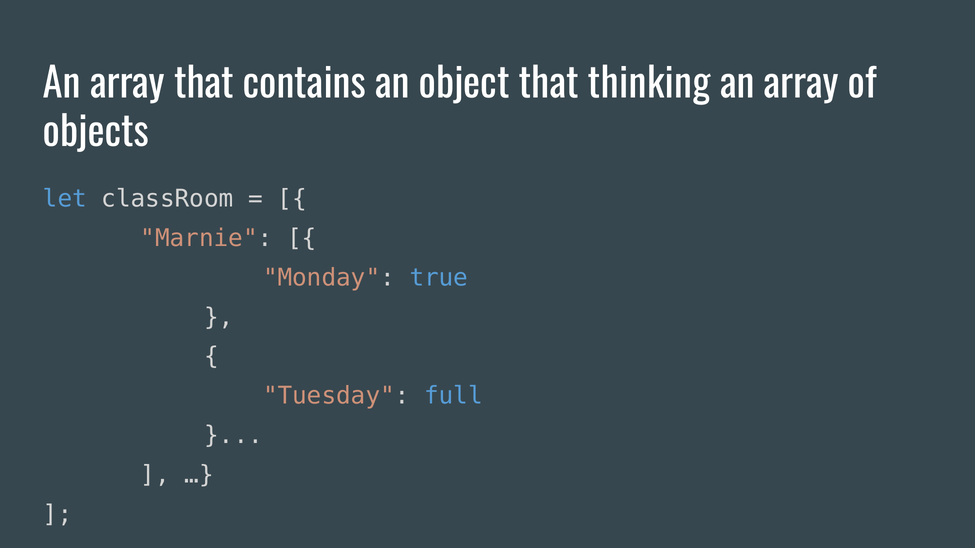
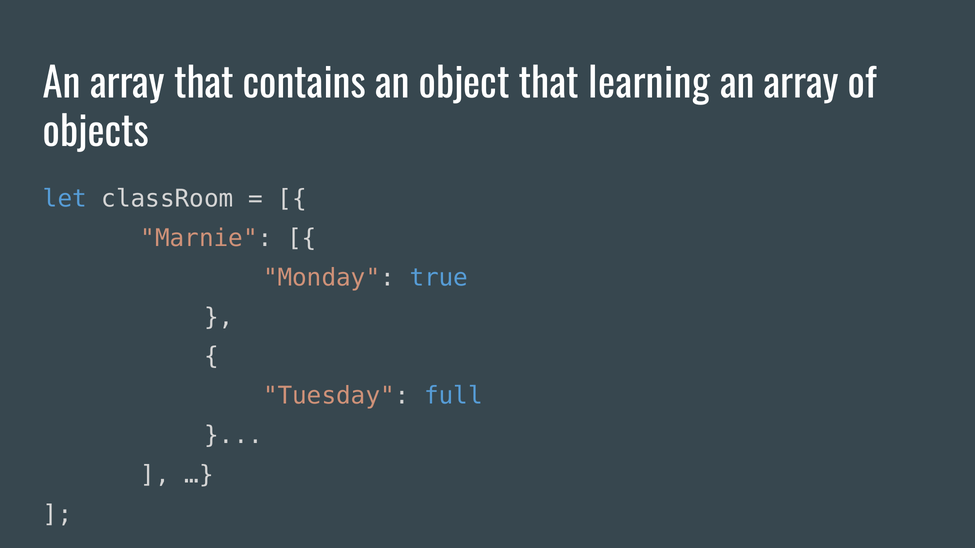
thinking: thinking -> learning
